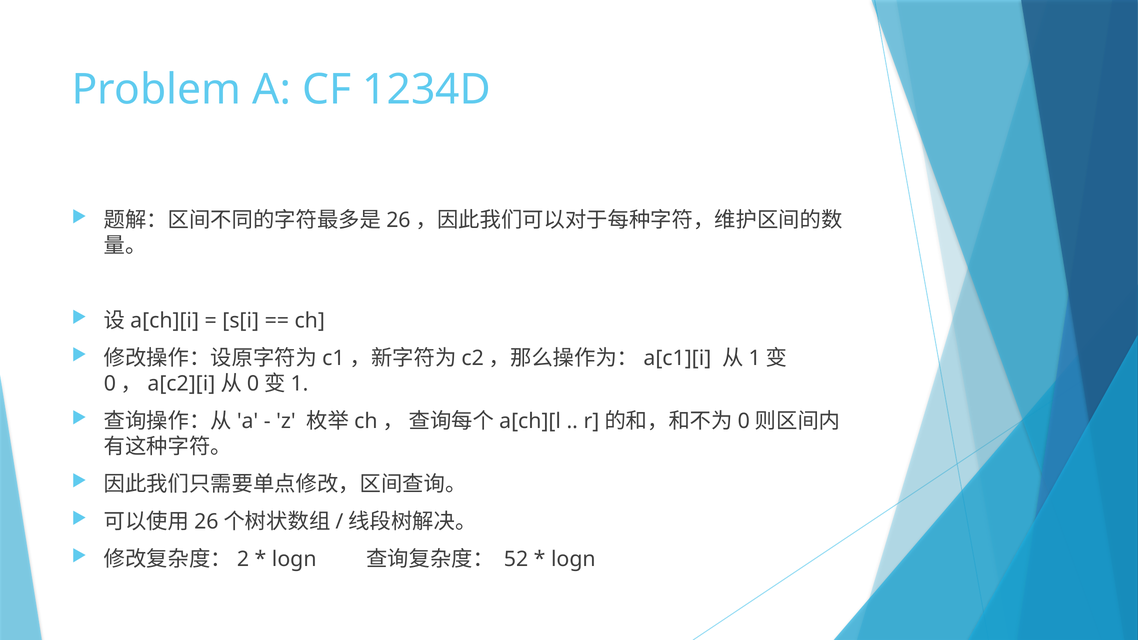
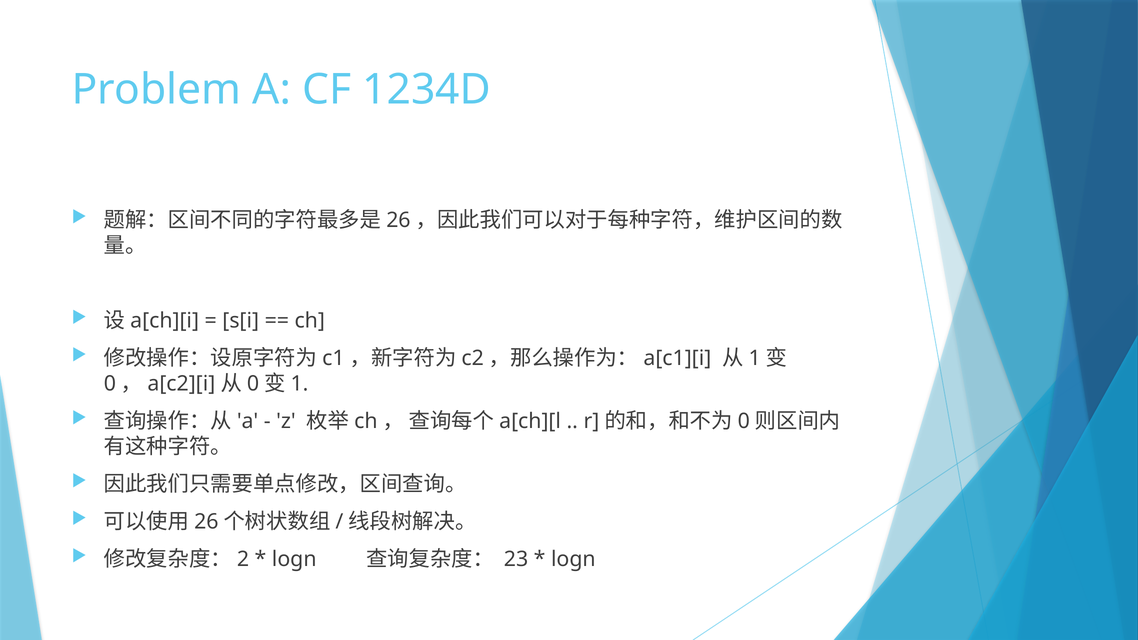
52: 52 -> 23
